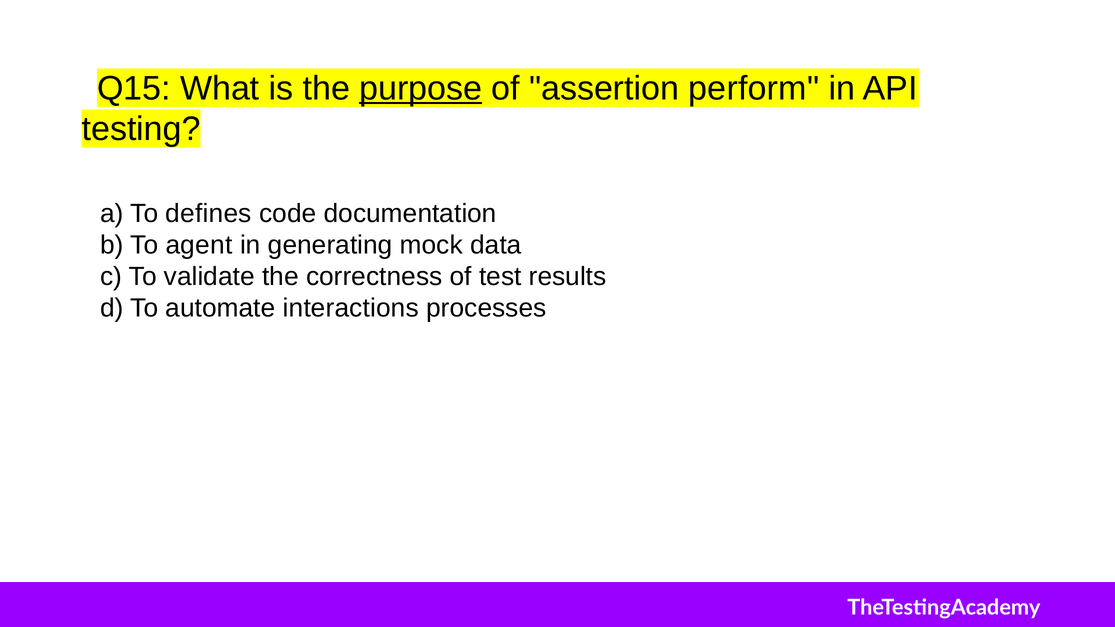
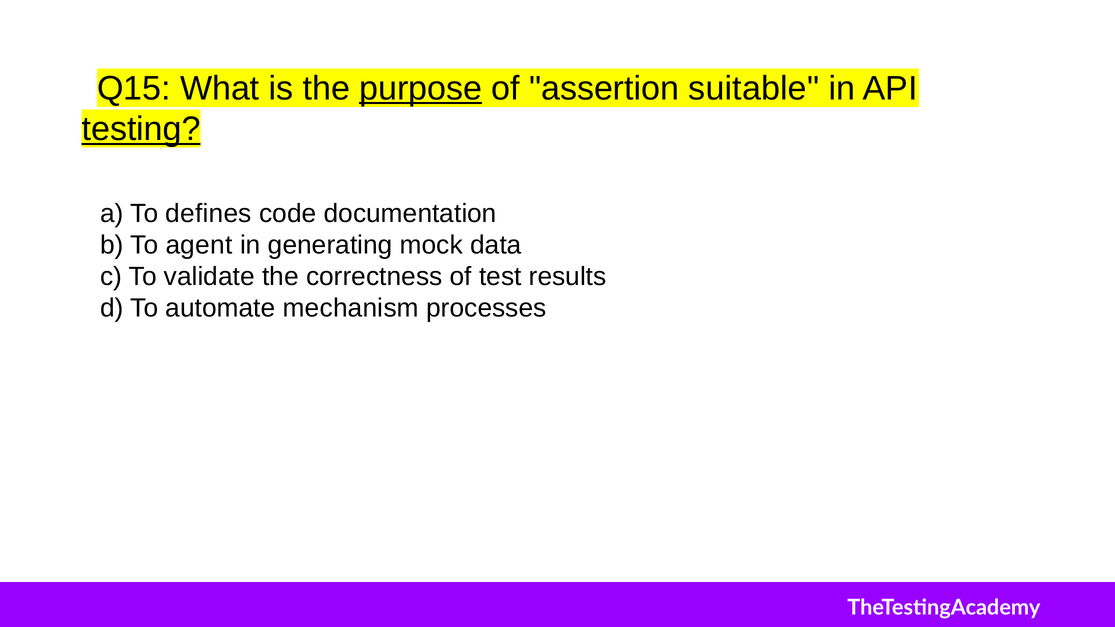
perform: perform -> suitable
testing underline: none -> present
interactions: interactions -> mechanism
